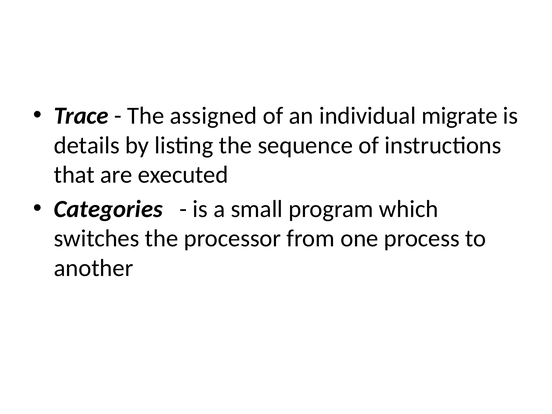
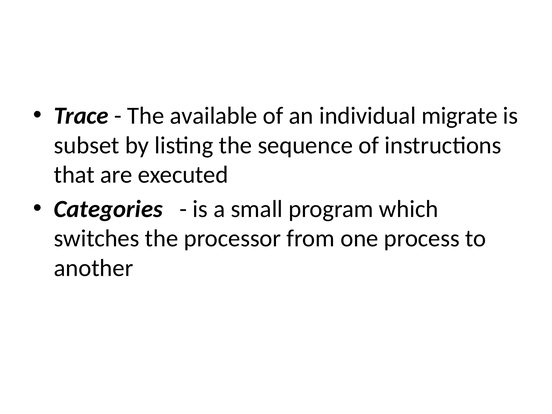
assigned: assigned -> available
details: details -> subset
